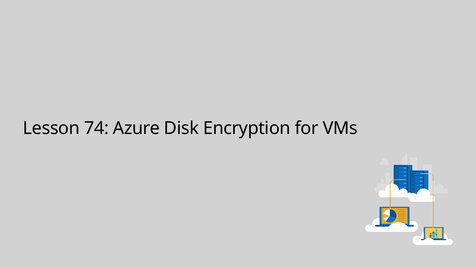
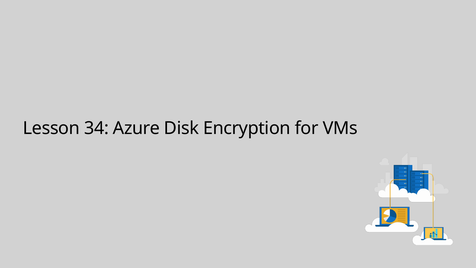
74: 74 -> 34
